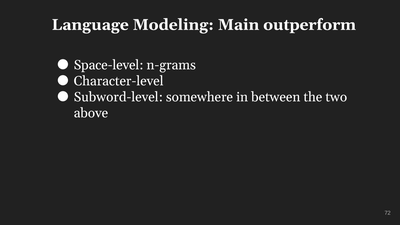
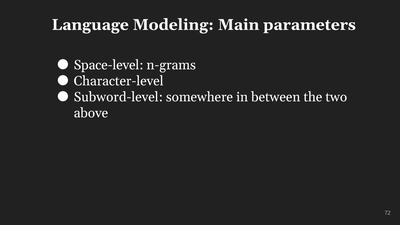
outperform: outperform -> parameters
